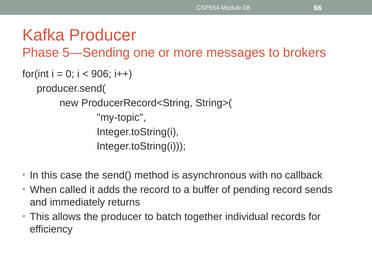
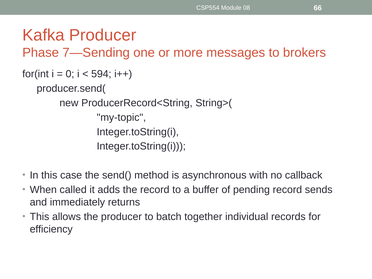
5—Sending: 5—Sending -> 7—Sending
906: 906 -> 594
